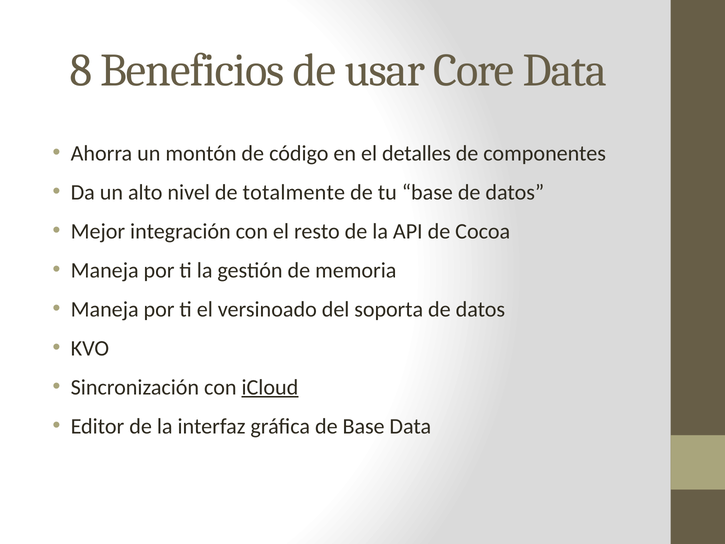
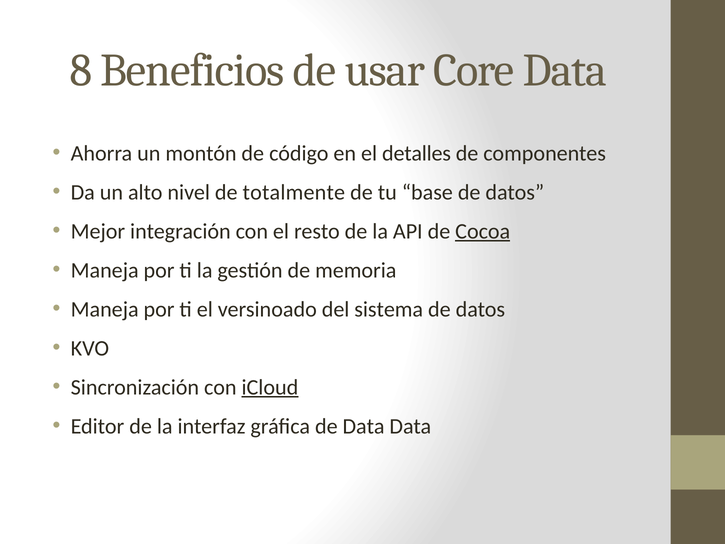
Cocoa underline: none -> present
soporta: soporta -> sistema
de Base: Base -> Data
